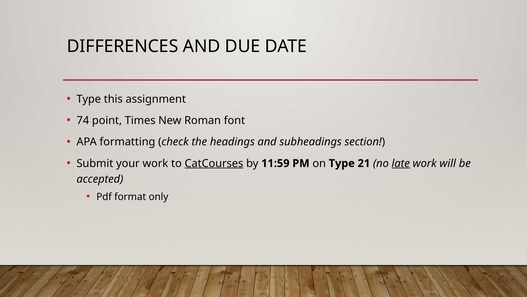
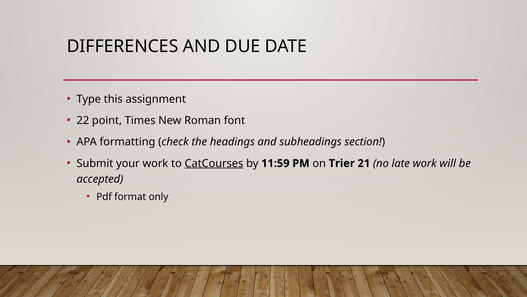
74: 74 -> 22
on Type: Type -> Trier
late underline: present -> none
